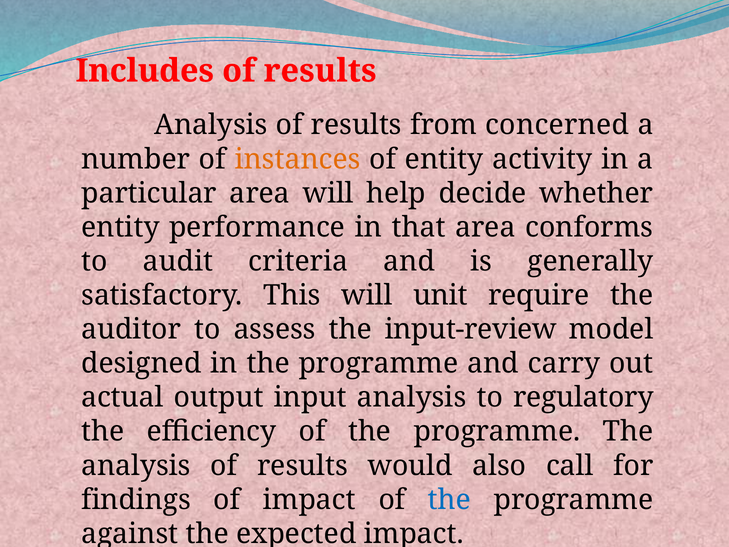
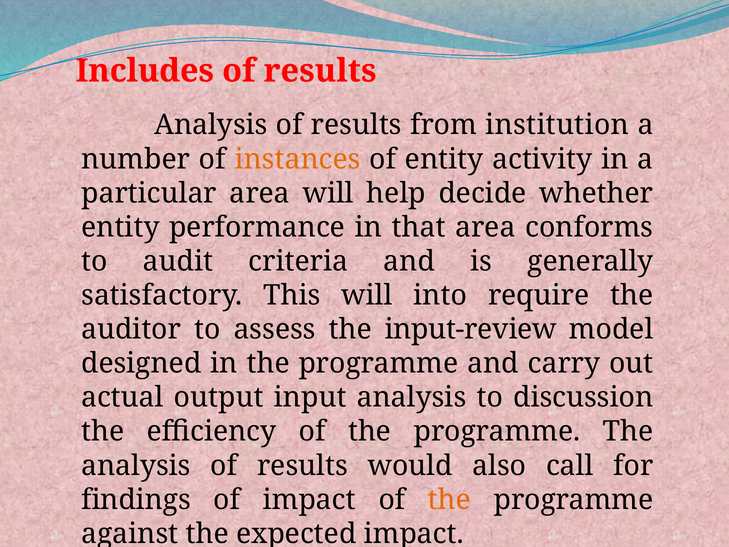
concerned: concerned -> institution
unit: unit -> into
regulatory: regulatory -> discussion
the at (450, 500) colour: blue -> orange
